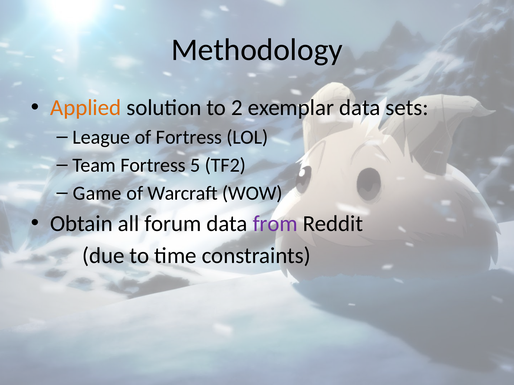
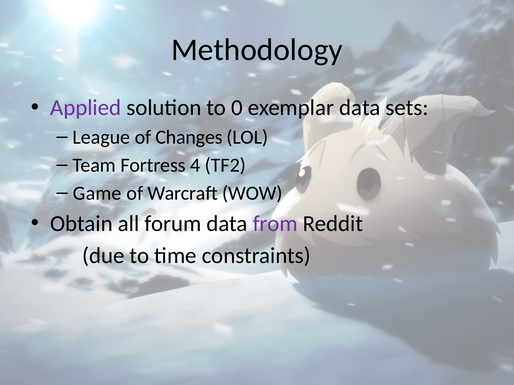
Applied colour: orange -> purple
2: 2 -> 0
of Fortress: Fortress -> Changes
5: 5 -> 4
